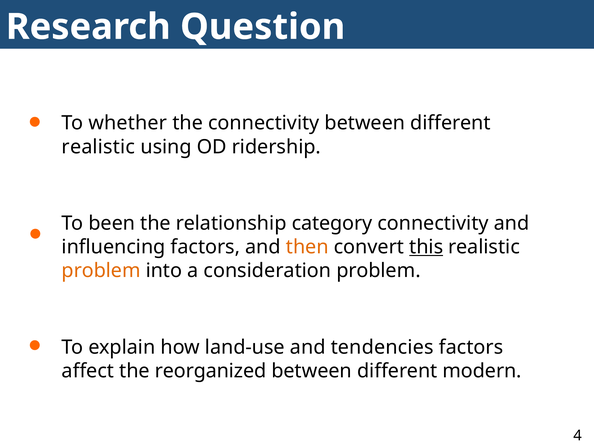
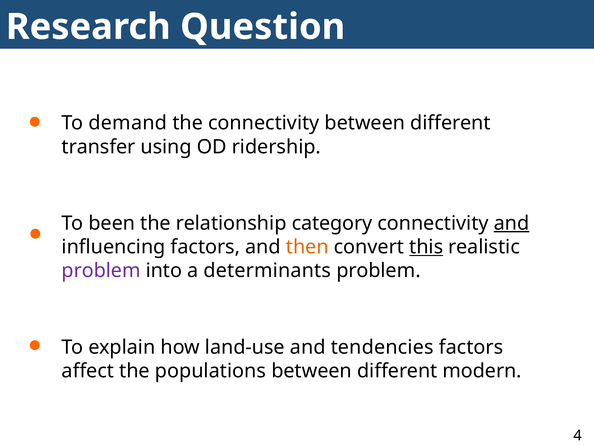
whether: whether -> demand
realistic at (98, 147): realistic -> transfer
and at (511, 223) underline: none -> present
problem at (101, 270) colour: orange -> purple
consideration: consideration -> determinants
reorganized: reorganized -> populations
